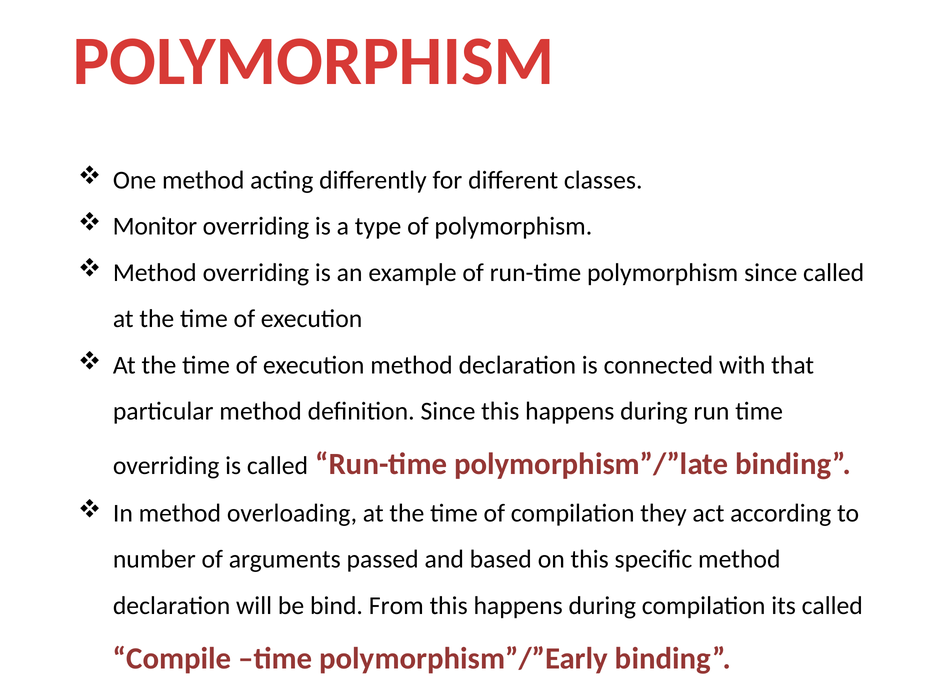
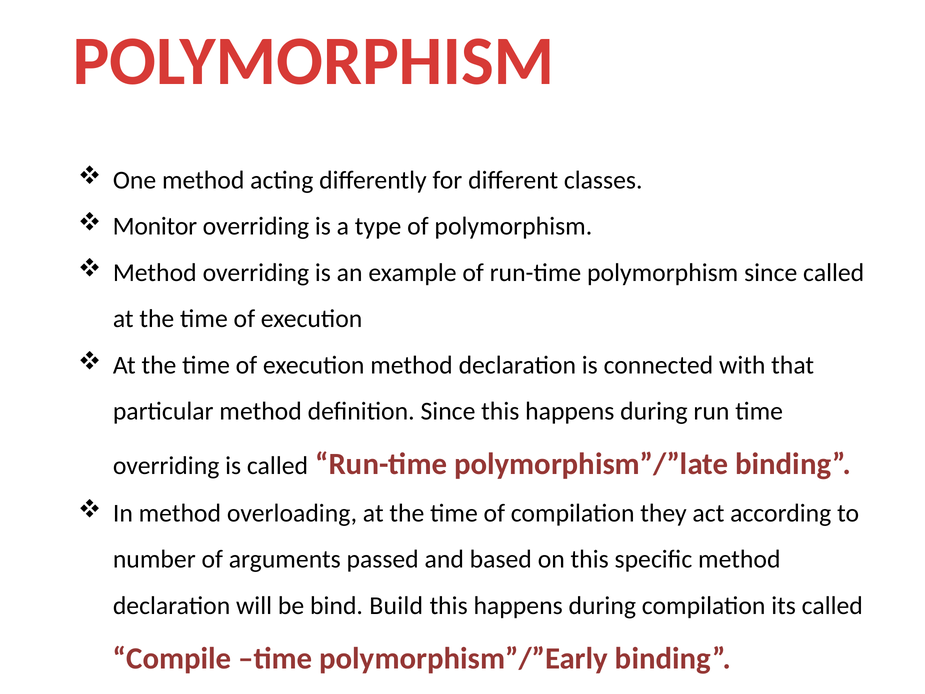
From: From -> Build
